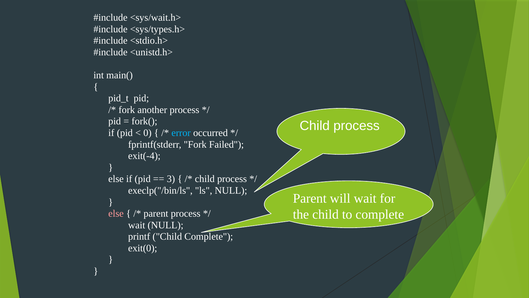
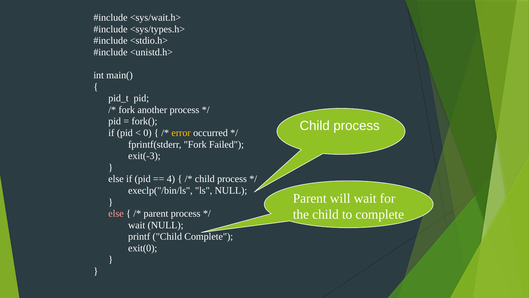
error colour: light blue -> yellow
exit(-4: exit(-4 -> exit(-3
3: 3 -> 4
